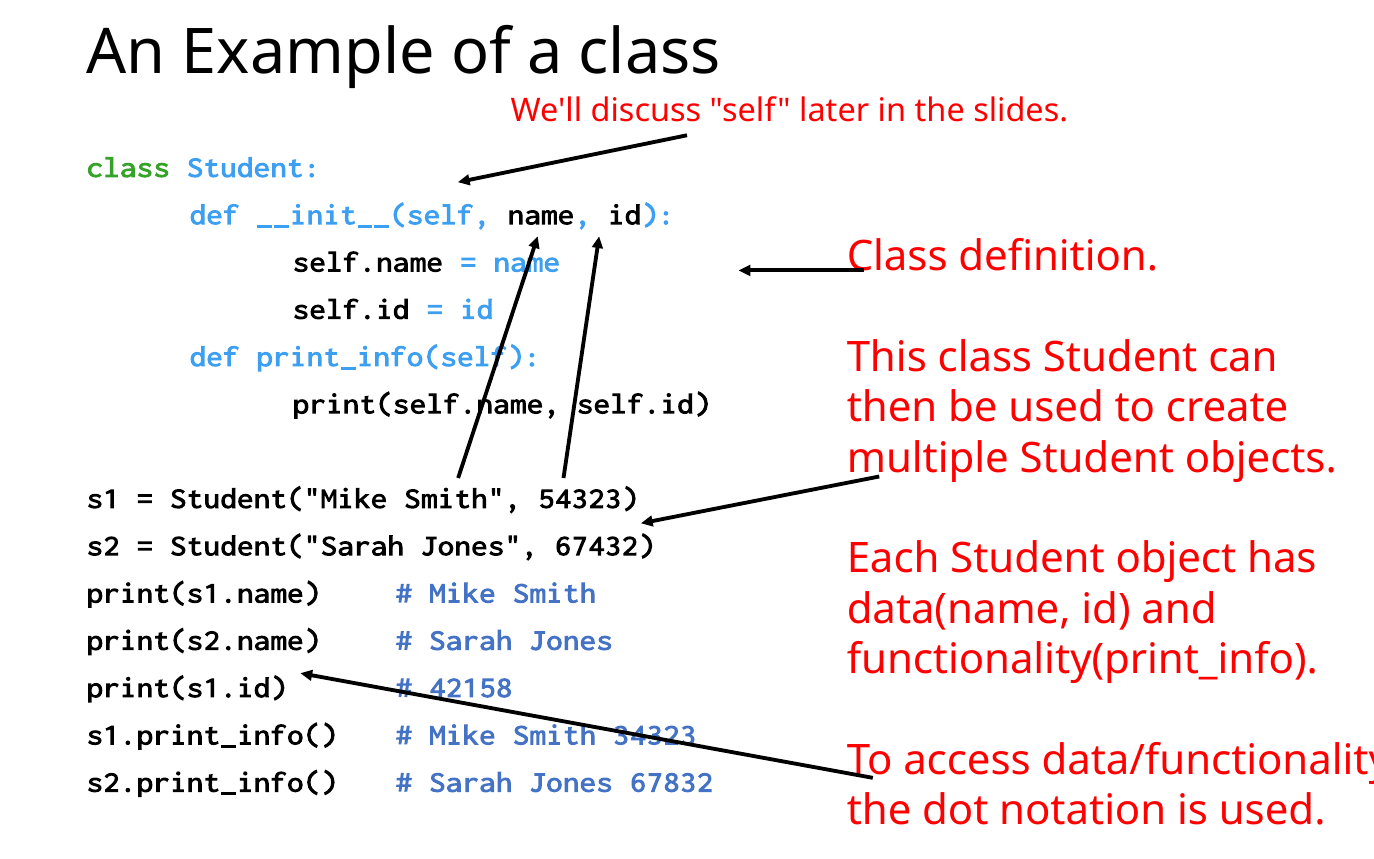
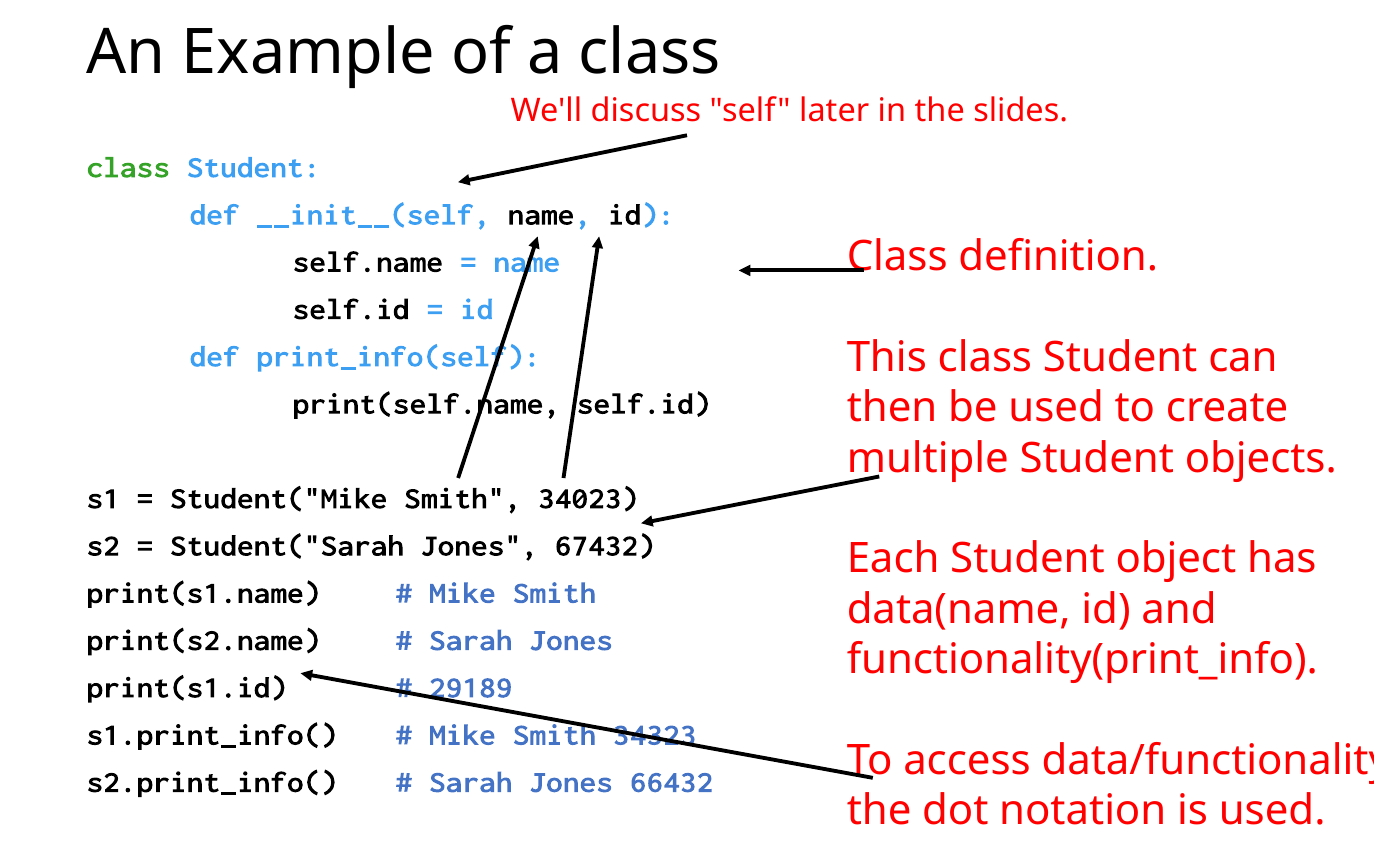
54323: 54323 -> 34023
42158: 42158 -> 29189
67832: 67832 -> 66432
